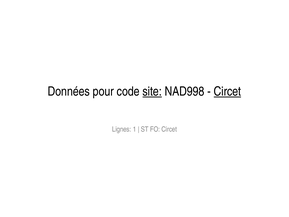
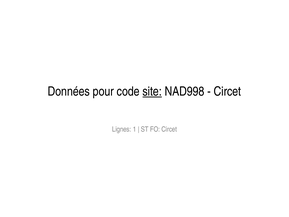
Circet at (227, 91) underline: present -> none
